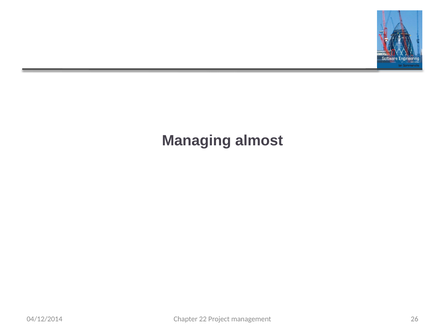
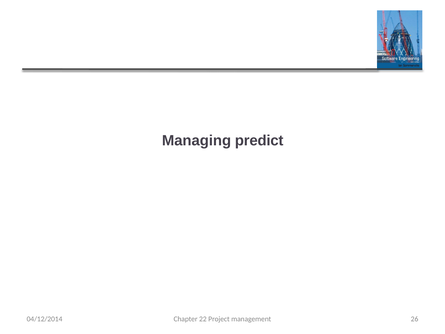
almost: almost -> predict
